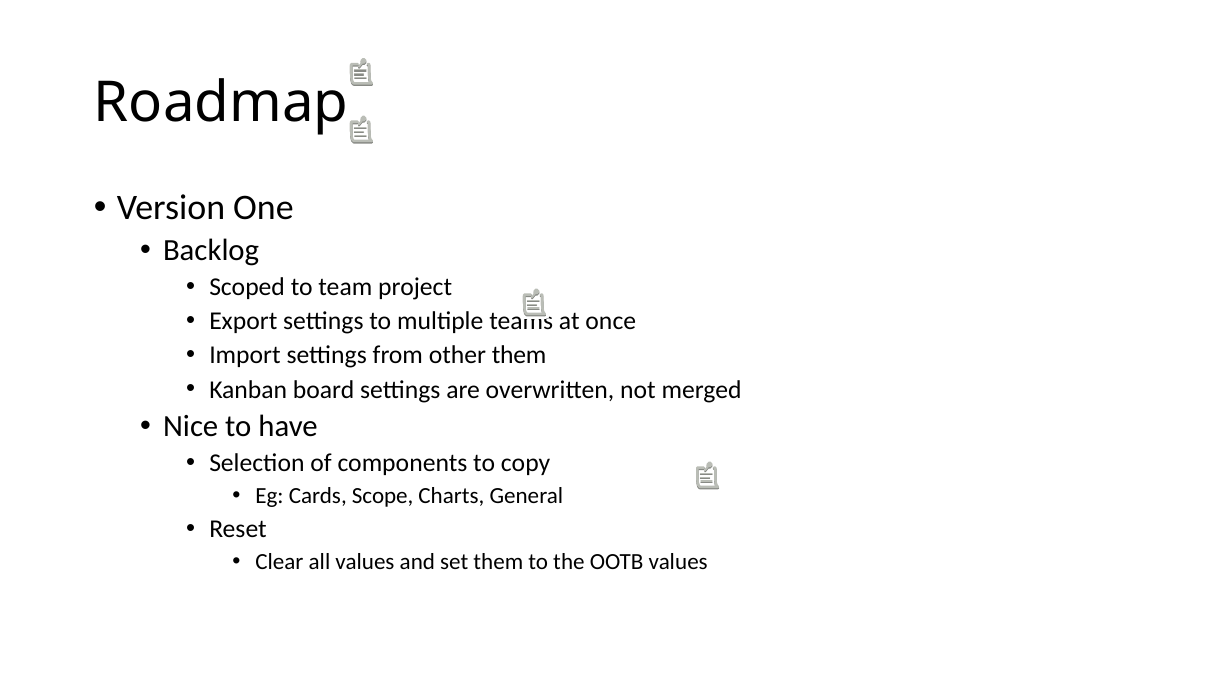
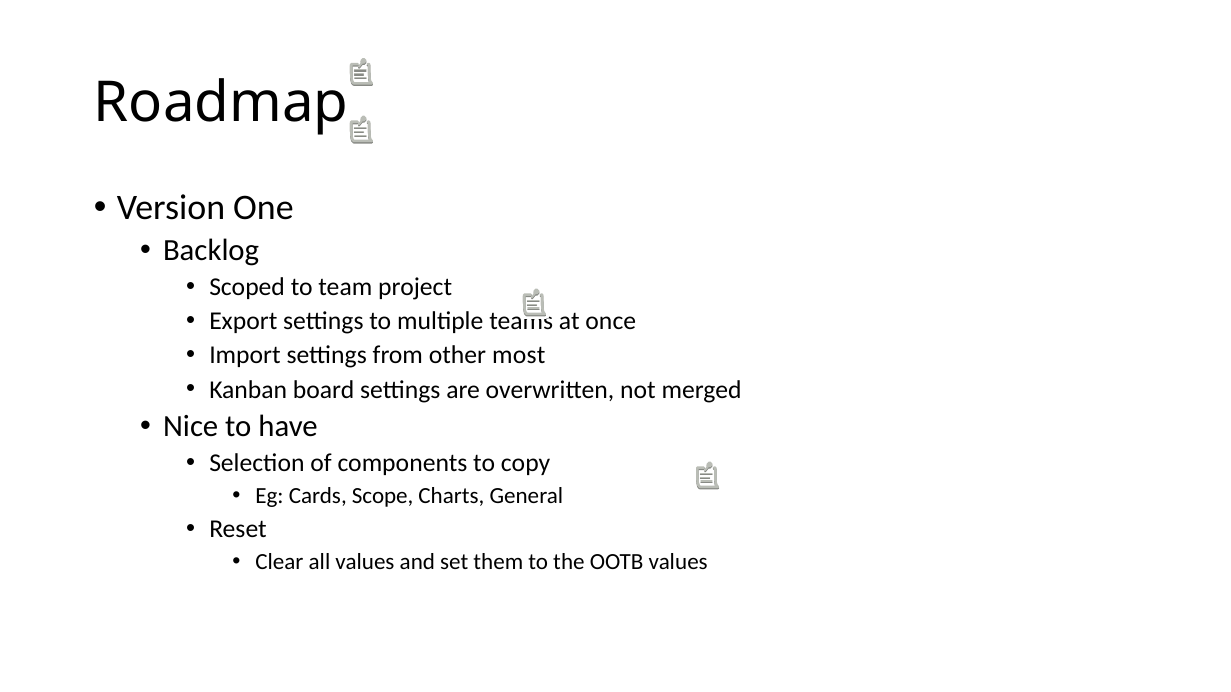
other them: them -> most
